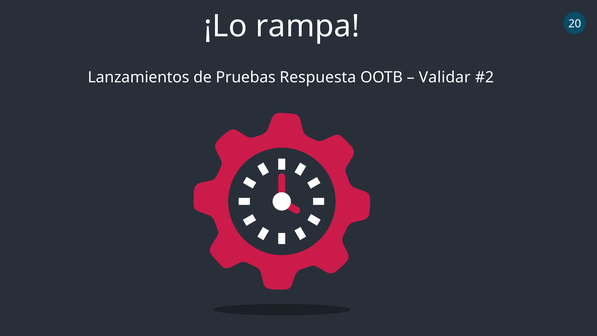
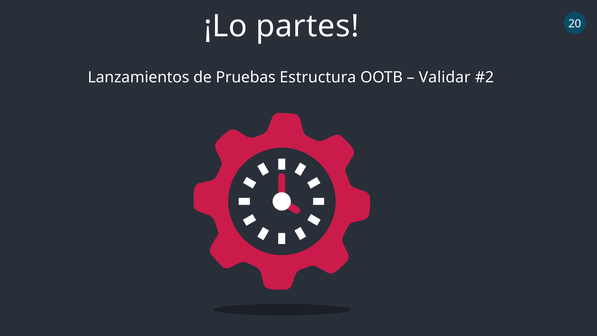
rampa: rampa -> partes
Respuesta: Respuesta -> Estructura
